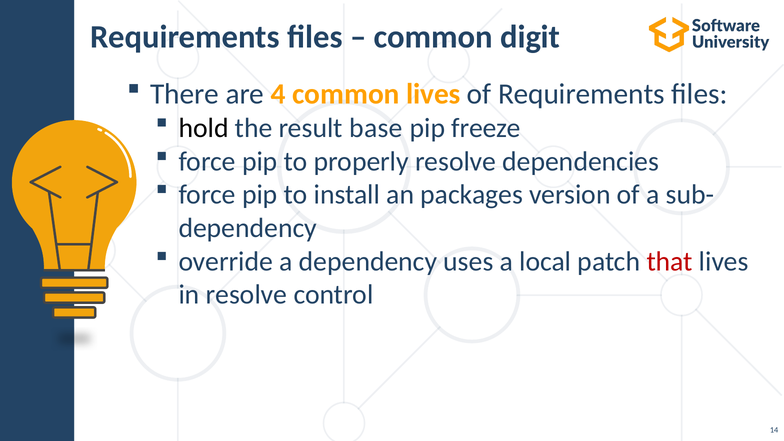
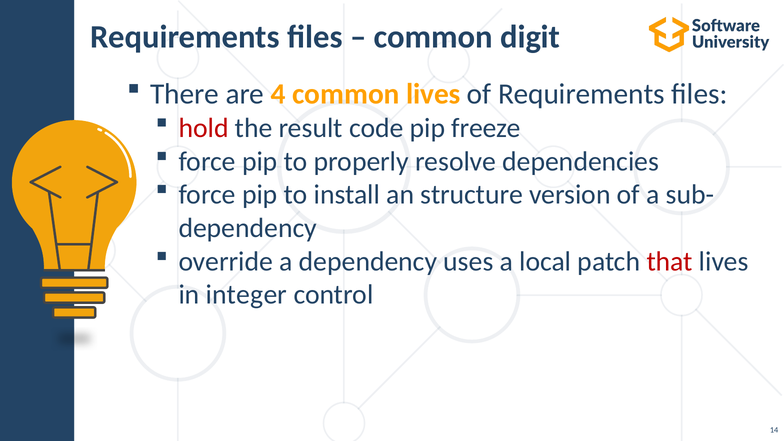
hold colour: black -> red
base: base -> code
packages: packages -> structure
in resolve: resolve -> integer
